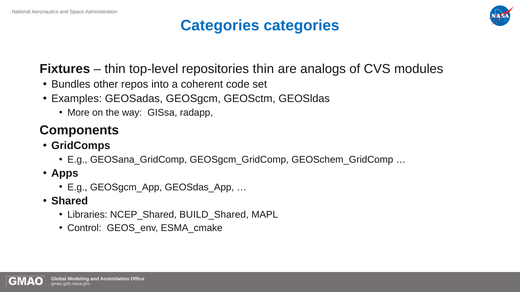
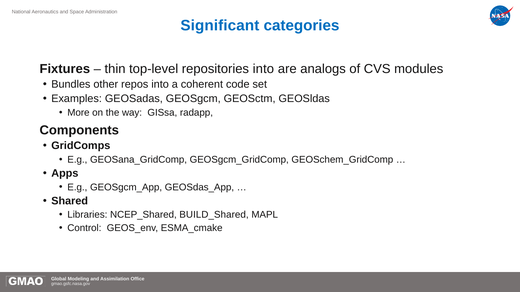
Categories at (220, 26): Categories -> Significant
repositories thin: thin -> into
